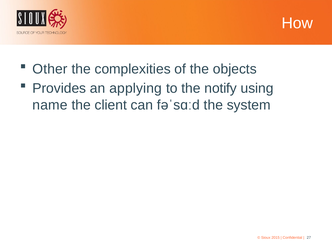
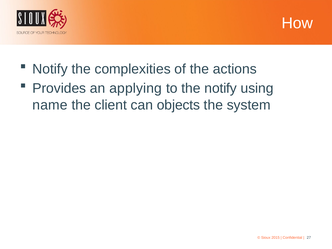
Other at (50, 69): Other -> Notify
objects: objects -> actions
fəˈsɑːd: fəˈsɑːd -> objects
